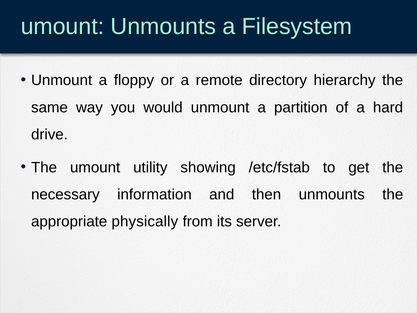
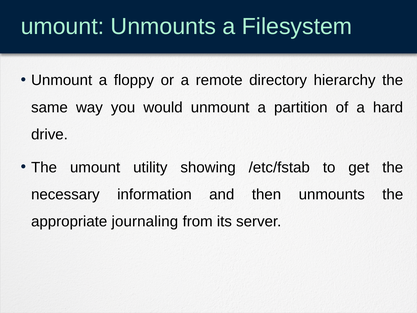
physically: physically -> journaling
